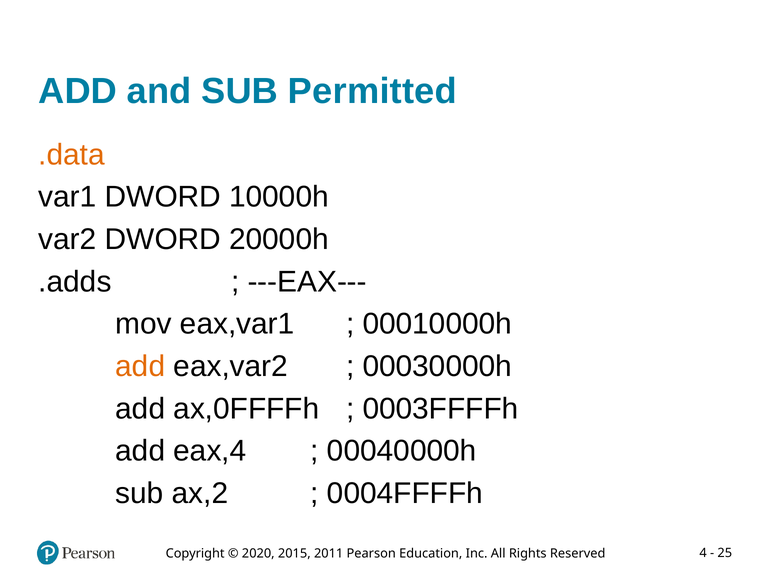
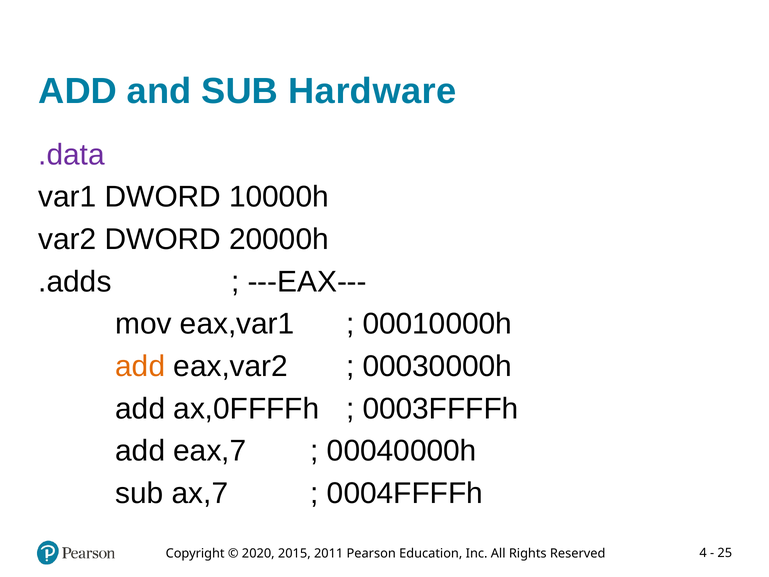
Permitted: Permitted -> Hardware
.data colour: orange -> purple
eax,4: eax,4 -> eax,7
ax,2: ax,2 -> ax,7
